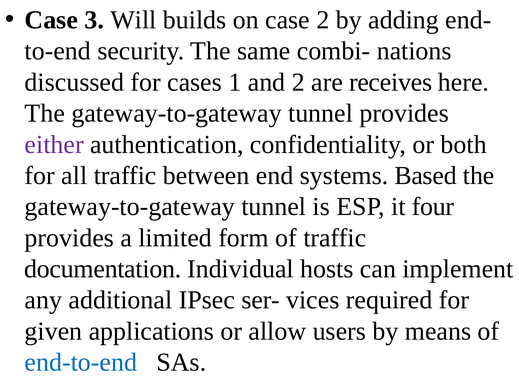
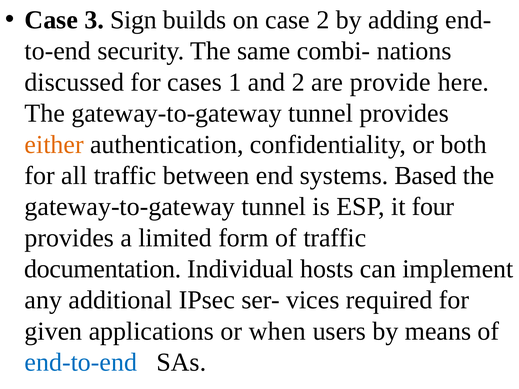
Will: Will -> Sign
receives: receives -> provide
either colour: purple -> orange
allow: allow -> when
